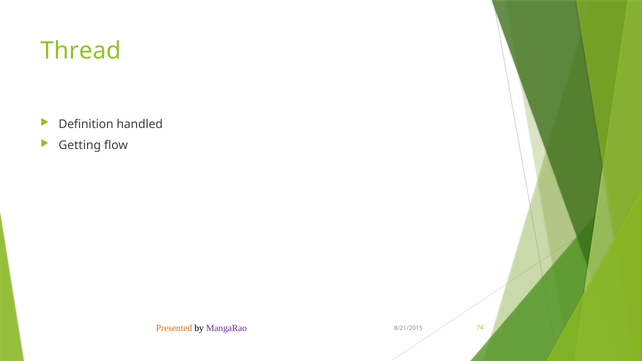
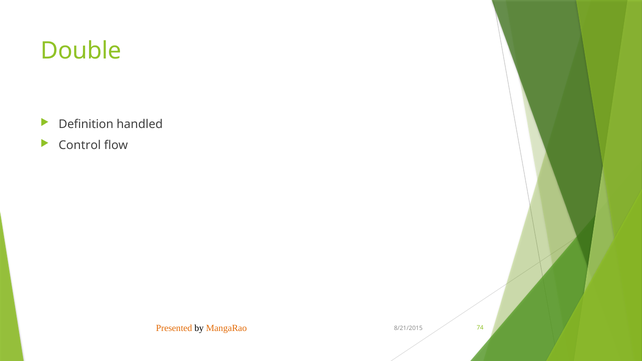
Thread: Thread -> Double
Getting: Getting -> Control
MangaRao colour: purple -> orange
